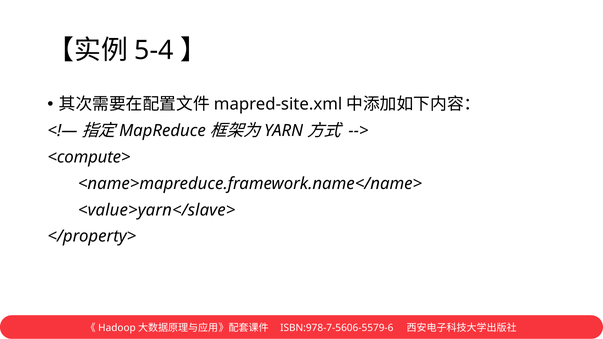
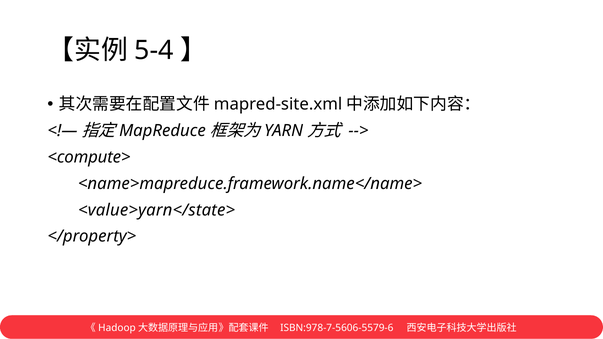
<value>yarn</slave>: <value>yarn</slave> -> <value>yarn</state>
